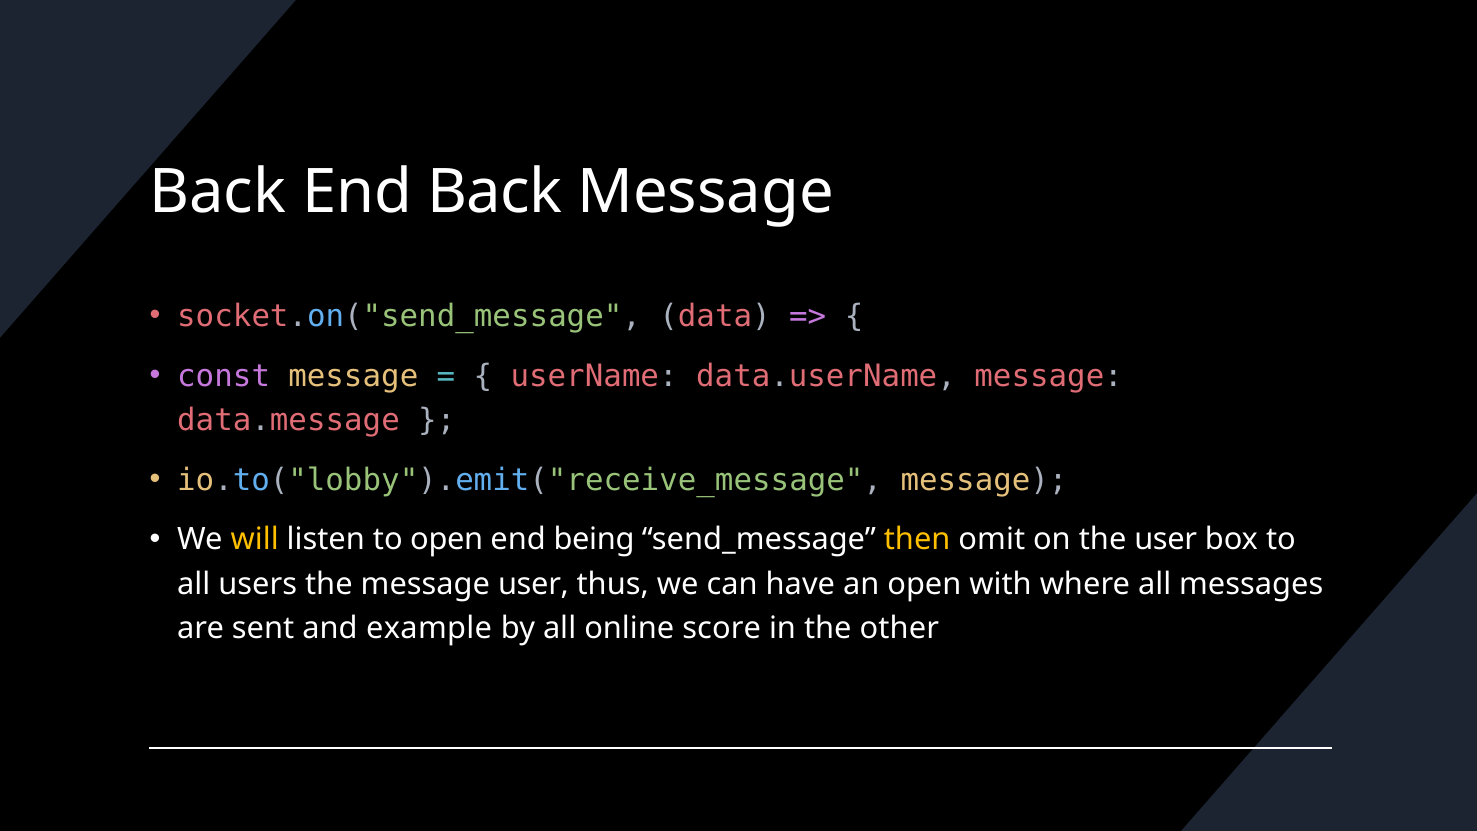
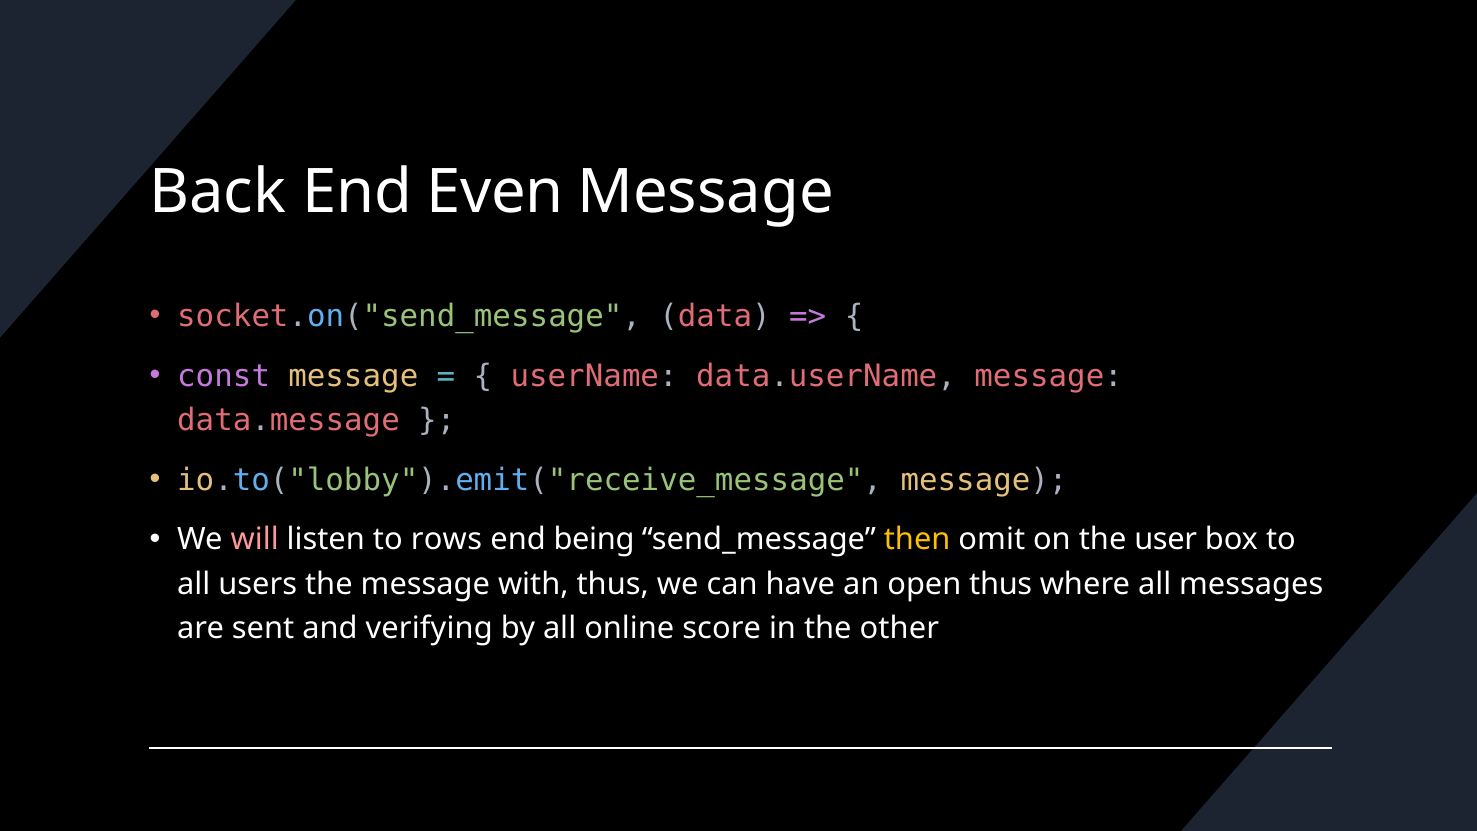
End Back: Back -> Even
will colour: yellow -> pink
to open: open -> rows
message user: user -> with
open with: with -> thus
example: example -> verifying
